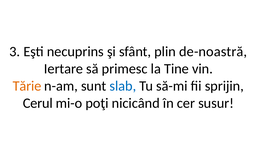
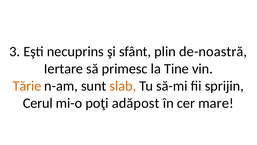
slab colour: blue -> orange
nicicând: nicicând -> adăpost
susur: susur -> mare
